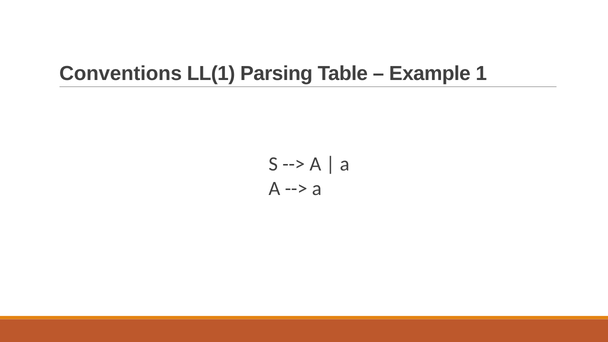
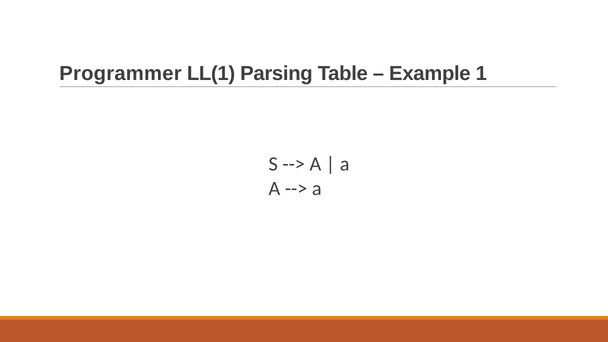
Conventions: Conventions -> Programmer
